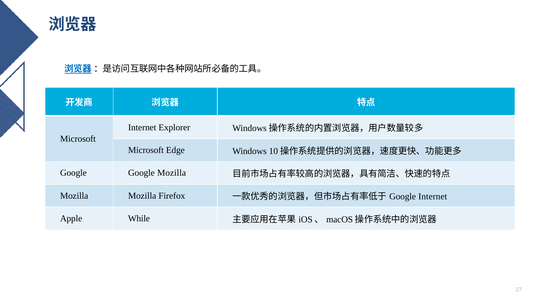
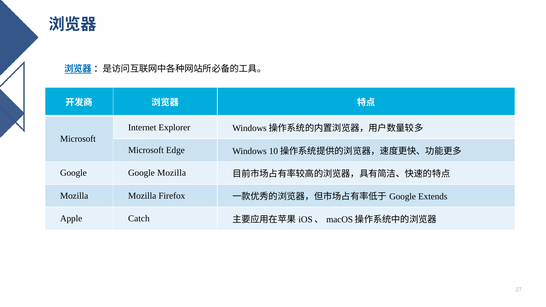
Google Internet: Internet -> Extends
While: While -> Catch
